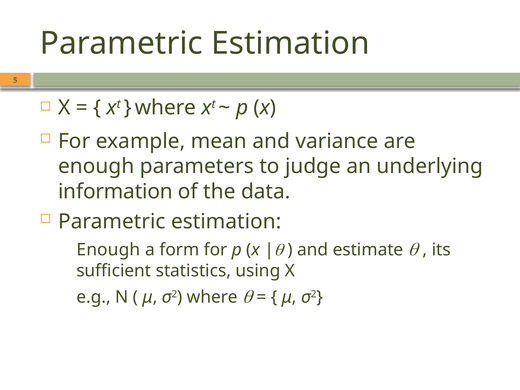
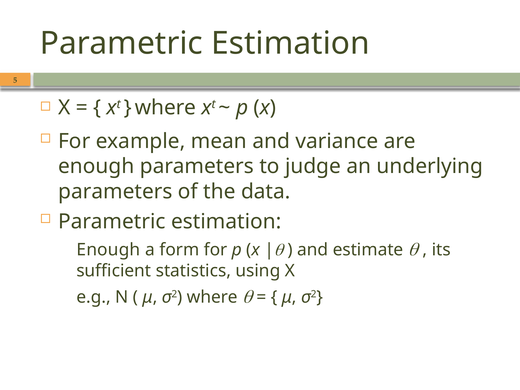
information at (115, 192): information -> parameters
